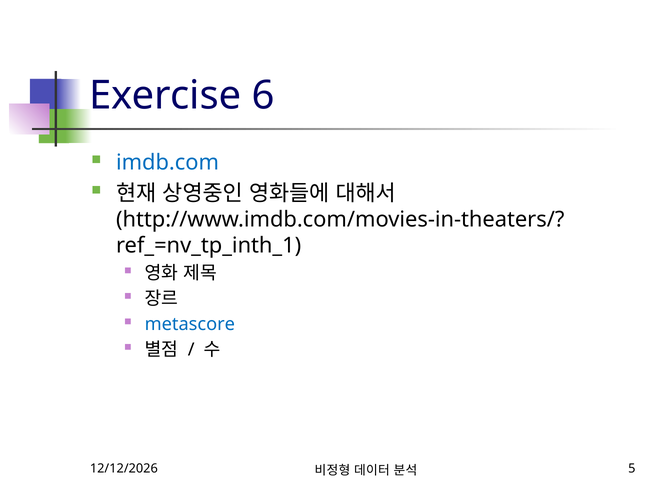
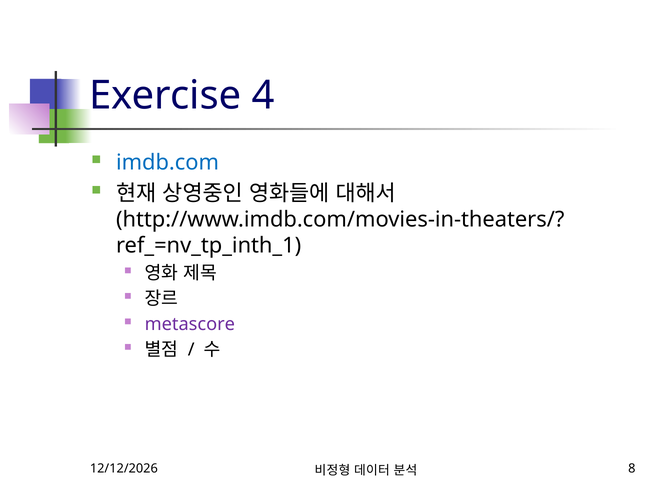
6: 6 -> 4
metascore colour: blue -> purple
5: 5 -> 8
